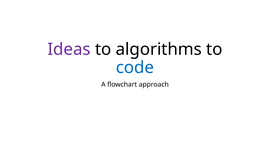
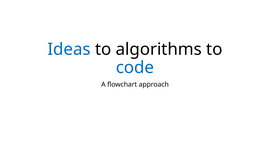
Ideas colour: purple -> blue
